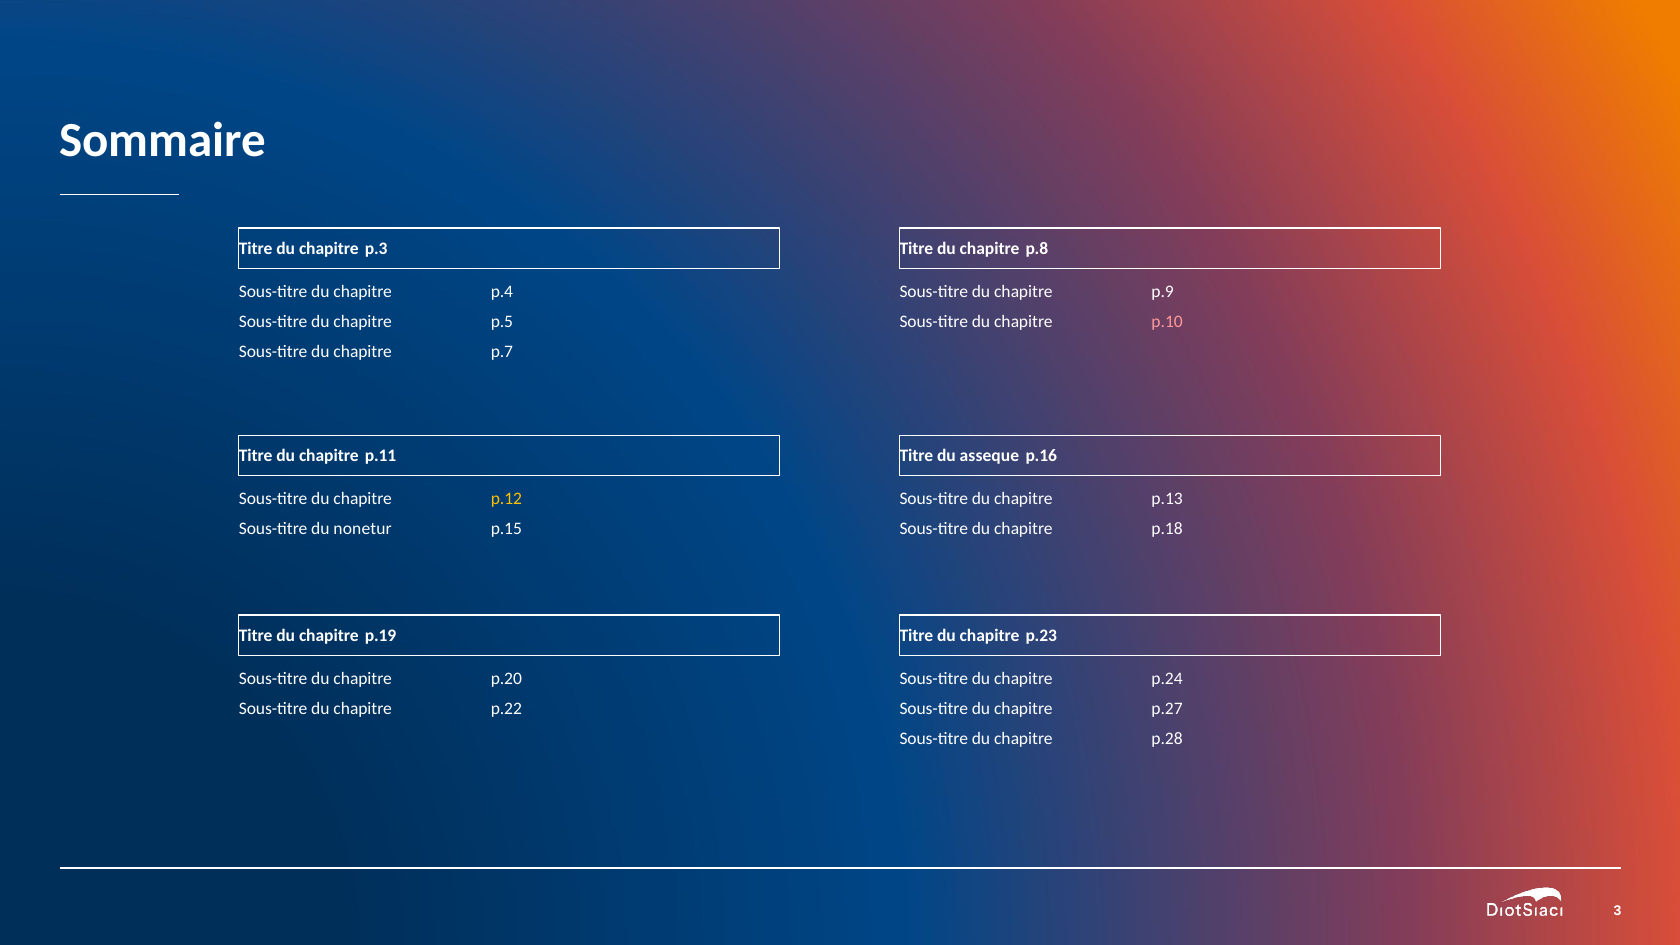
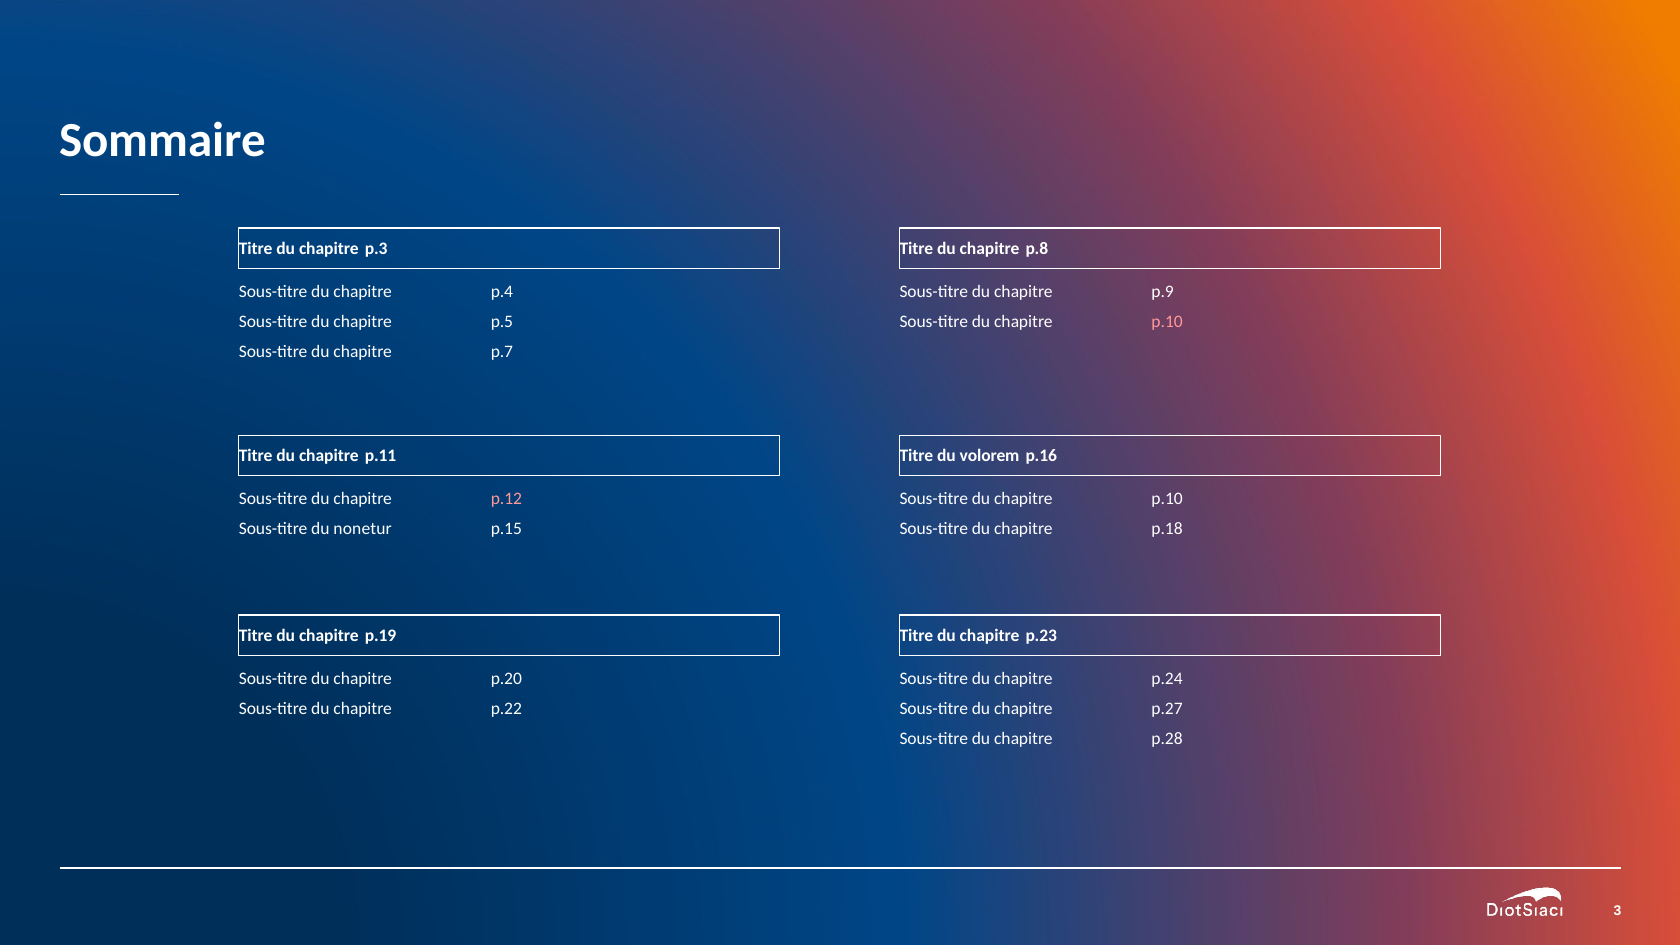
asseque: asseque -> volorem
p.12 colour: yellow -> pink
p.13 at (1167, 499): p.13 -> p.10
